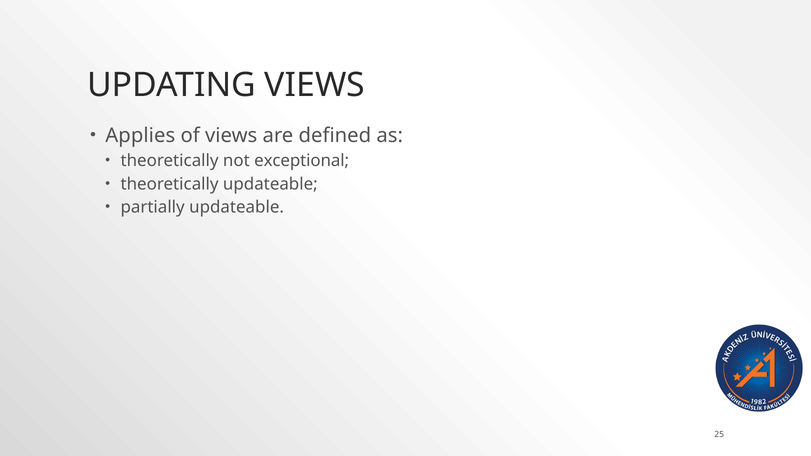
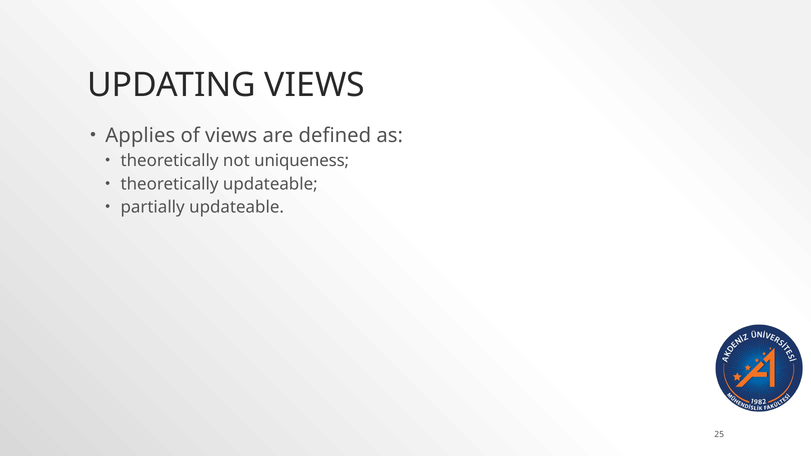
exceptional: exceptional -> uniqueness
